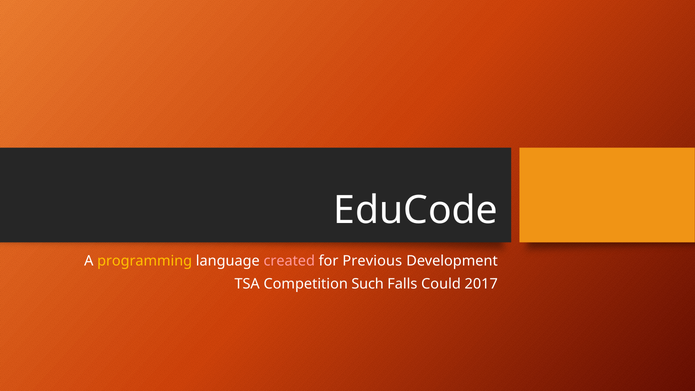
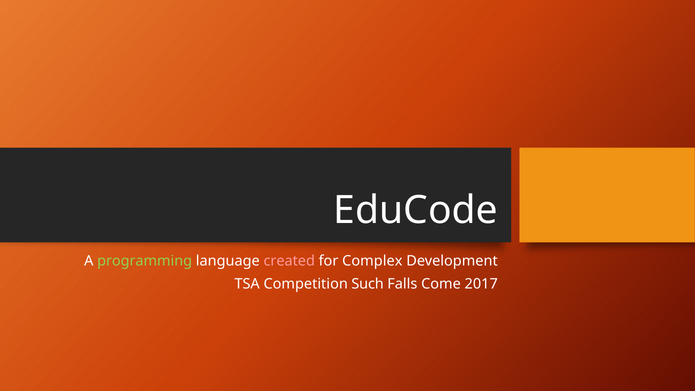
programming colour: yellow -> light green
Previous: Previous -> Complex
Could: Could -> Come
